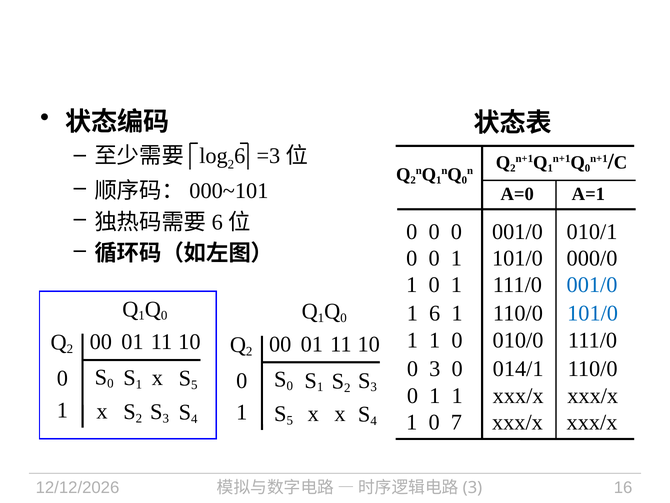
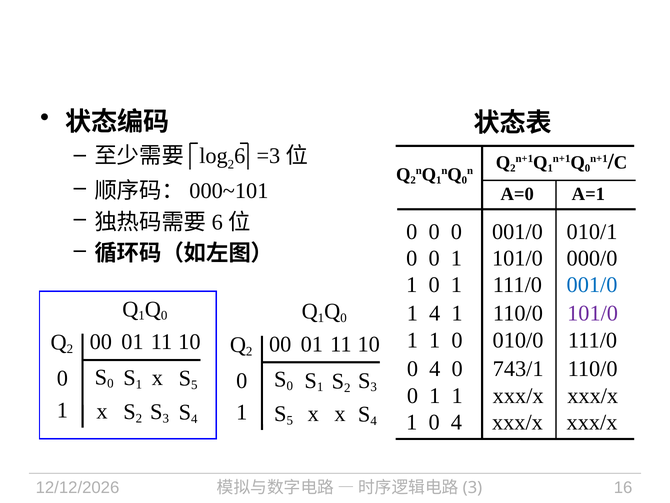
1 6: 6 -> 4
101/0 at (593, 313) colour: blue -> purple
3 at (435, 369): 3 -> 4
014/1: 014/1 -> 743/1
7 at (456, 422): 7 -> 4
